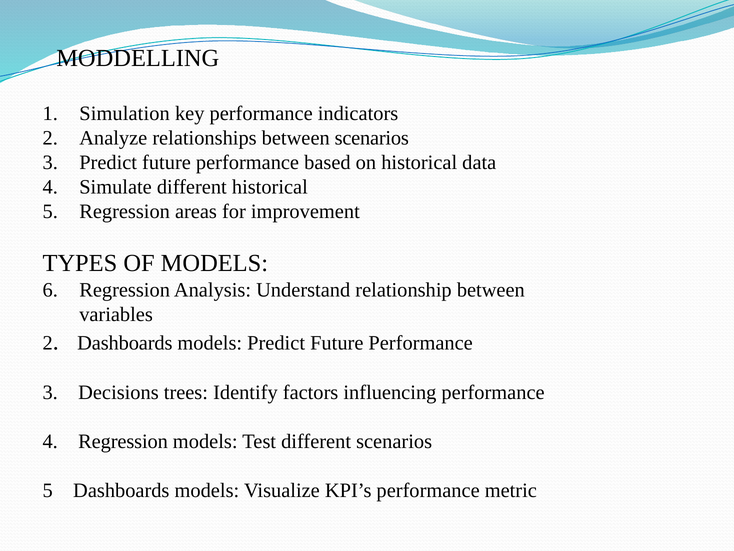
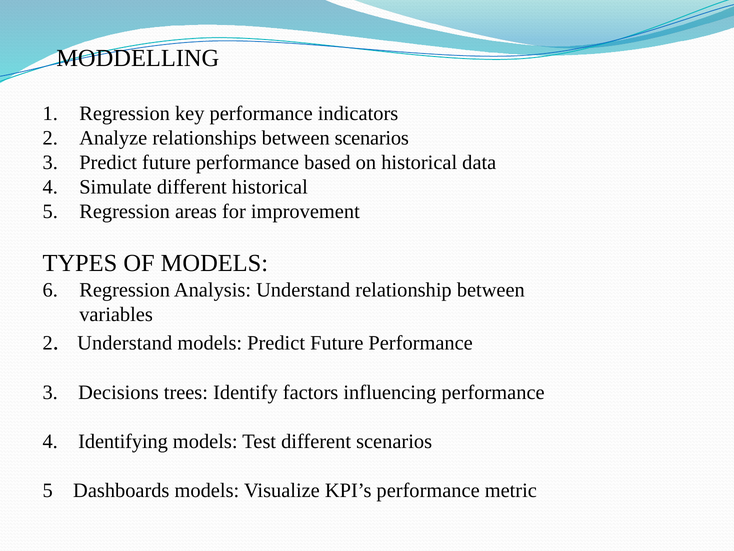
Simulation at (125, 113): Simulation -> Regression
Dashboards at (125, 343): Dashboards -> Understand
4 Regression: Regression -> Identifying
